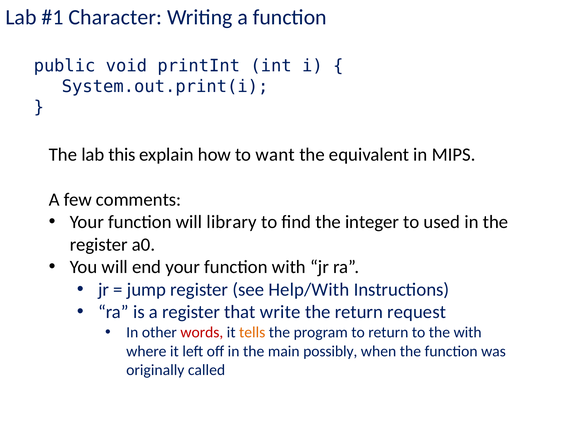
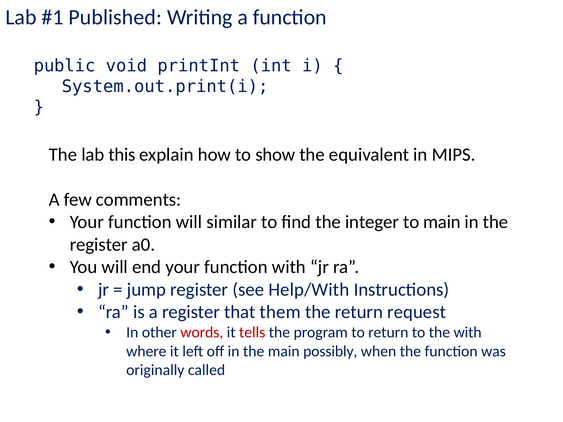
Character: Character -> Published
want: want -> show
library: library -> similar
to used: used -> main
write: write -> them
tells colour: orange -> red
